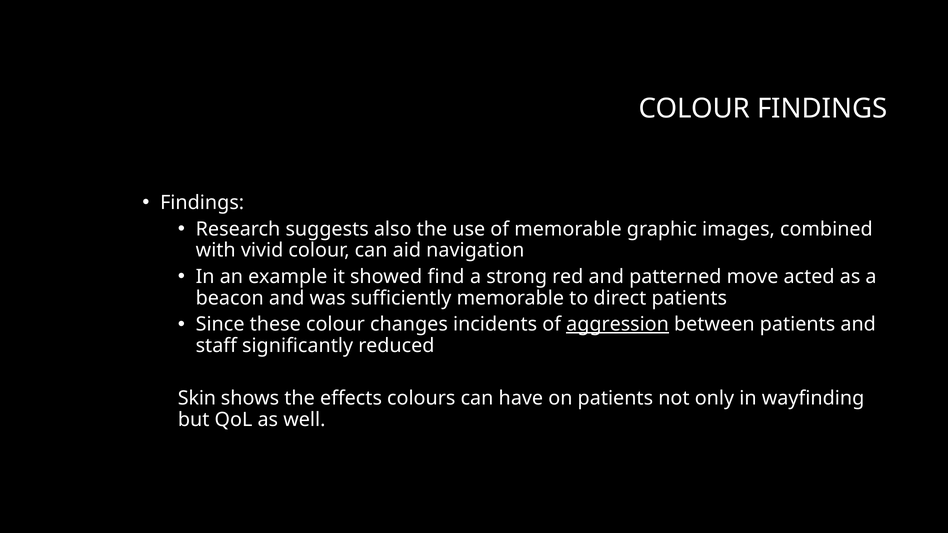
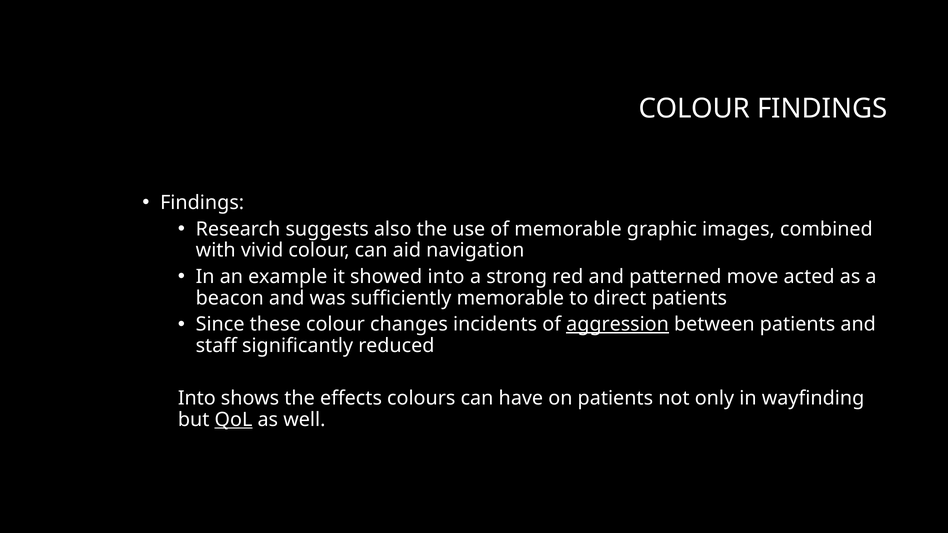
showed find: find -> into
Skin at (197, 398): Skin -> Into
QoL underline: none -> present
